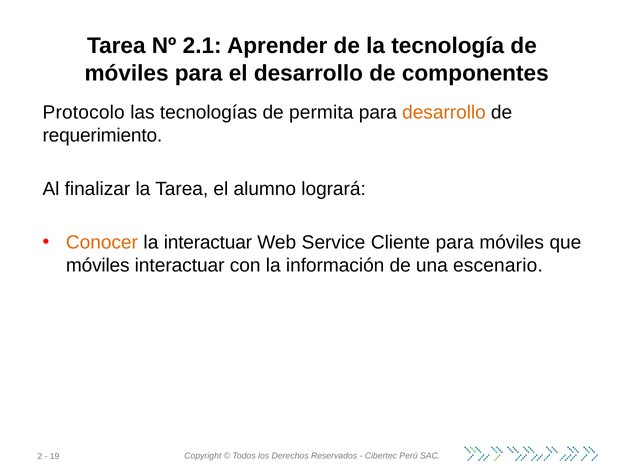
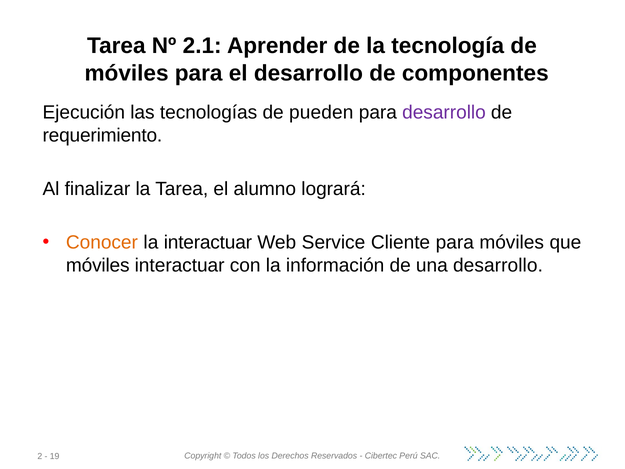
Protocolo: Protocolo -> Ejecución
permita: permita -> pueden
desarrollo at (444, 113) colour: orange -> purple
una escenario: escenario -> desarrollo
